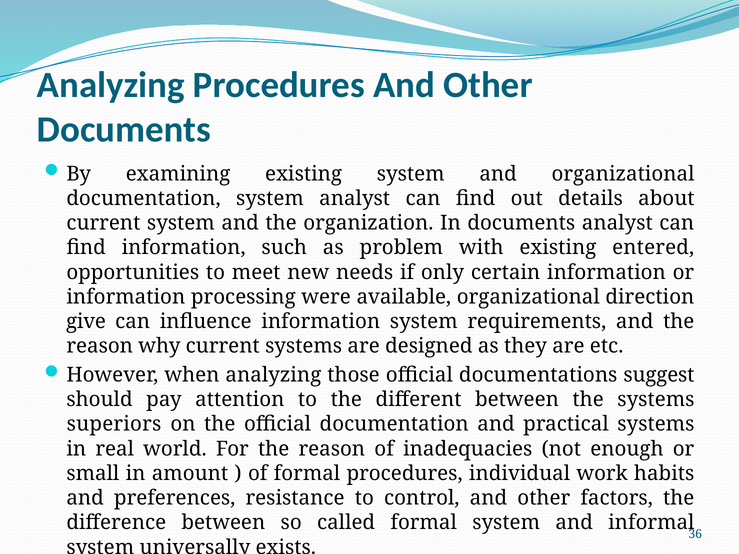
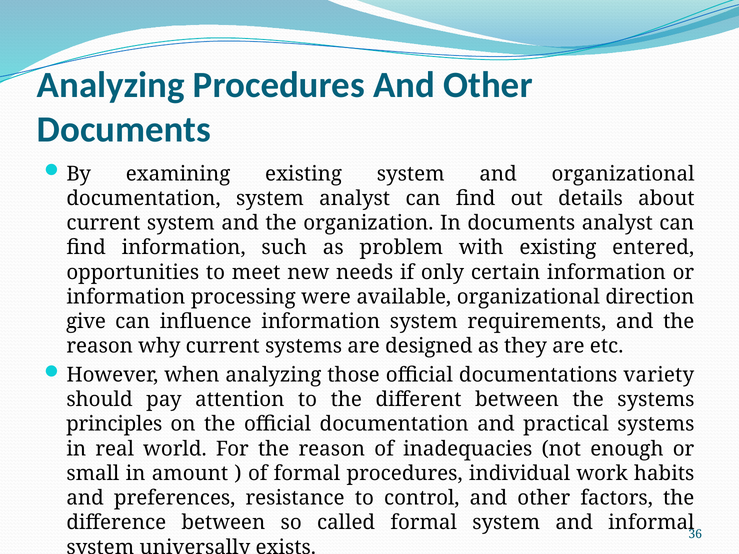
suggest: suggest -> variety
superiors: superiors -> principles
